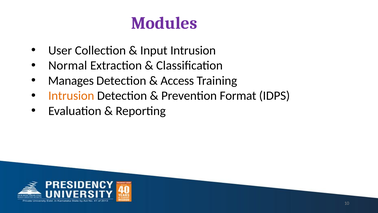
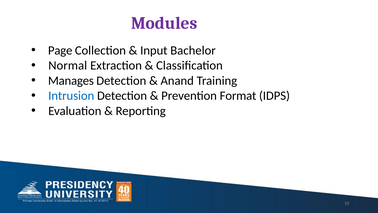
User: User -> Page
Input Intrusion: Intrusion -> Bachelor
Access: Access -> Anand
Intrusion at (71, 96) colour: orange -> blue
